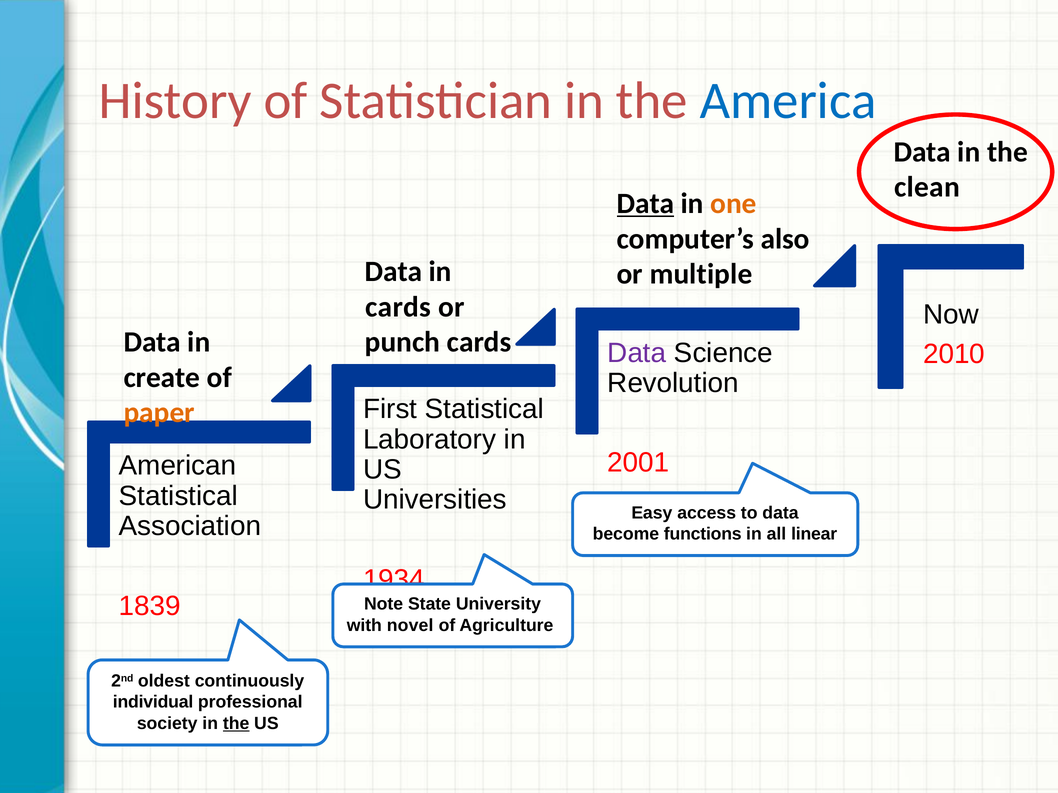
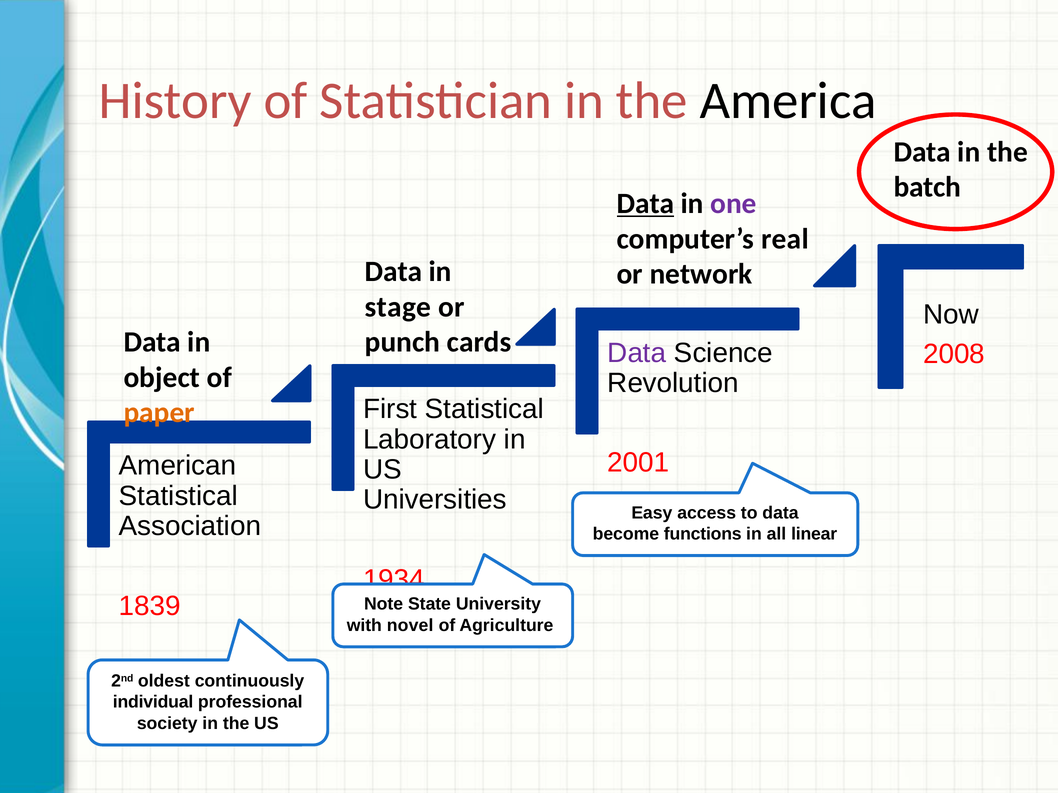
America colour: blue -> black
clean: clean -> batch
one colour: orange -> purple
also: also -> real
multiple: multiple -> network
cards at (398, 307): cards -> stage
2010: 2010 -> 2008
create: create -> object
the at (236, 724) underline: present -> none
